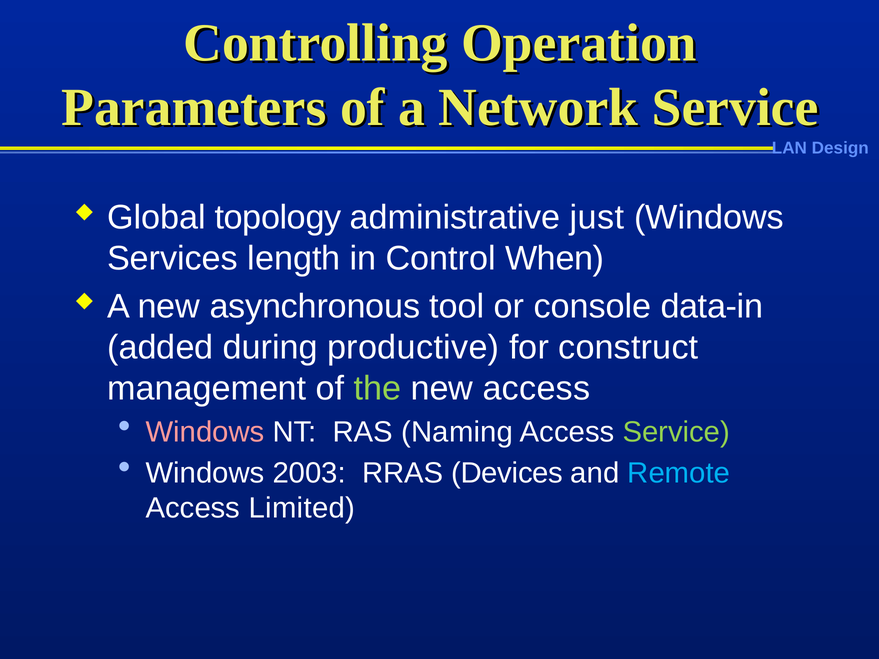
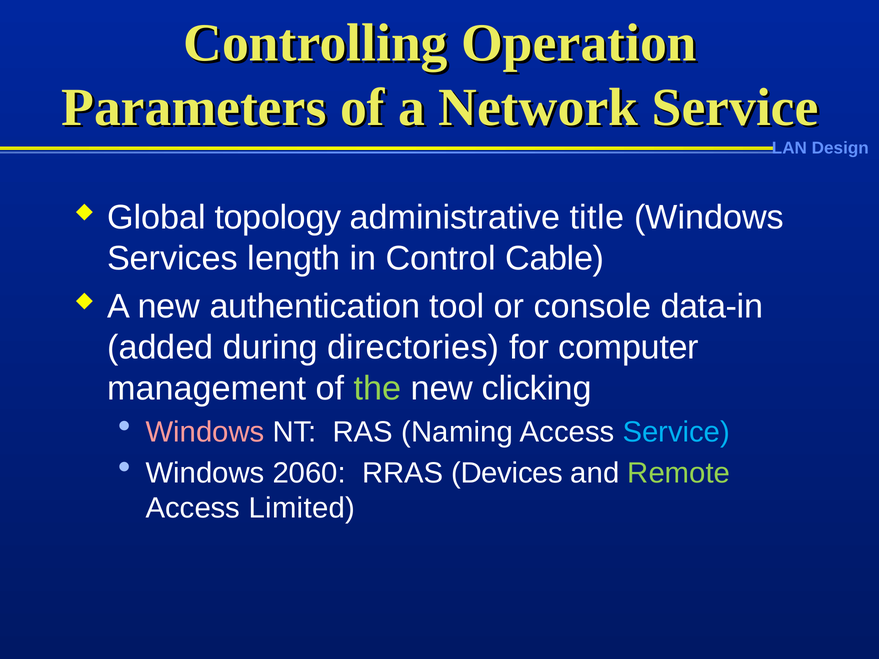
just: just -> title
When: When -> Cable
asynchronous: asynchronous -> authentication
productive: productive -> directories
construct: construct -> computer
new access: access -> clicking
Service at (676, 432) colour: light green -> light blue
2003: 2003 -> 2060
Remote colour: light blue -> light green
